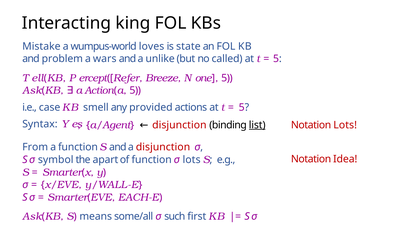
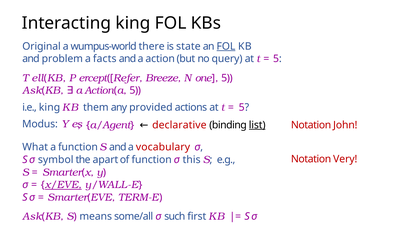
Mistake: Mistake -> Original
loves: loves -> there
FOL at (226, 46) underline: none -> present
wars: wars -> facts
unlike: unlike -> action
called: called -> query
i.e case: case -> king
smell: smell -> them
disjunction at (179, 125): disjunction -> declarative
Notation Lots: Lots -> John
Syntax: Syntax -> Modus
From: From -> What
a disjunction: disjunction -> vocabulary
Idea: Idea -> Very
σ lots: lots -> this
x/EVE underline: none -> present
EACH-E: EACH-E -> TERM-E
